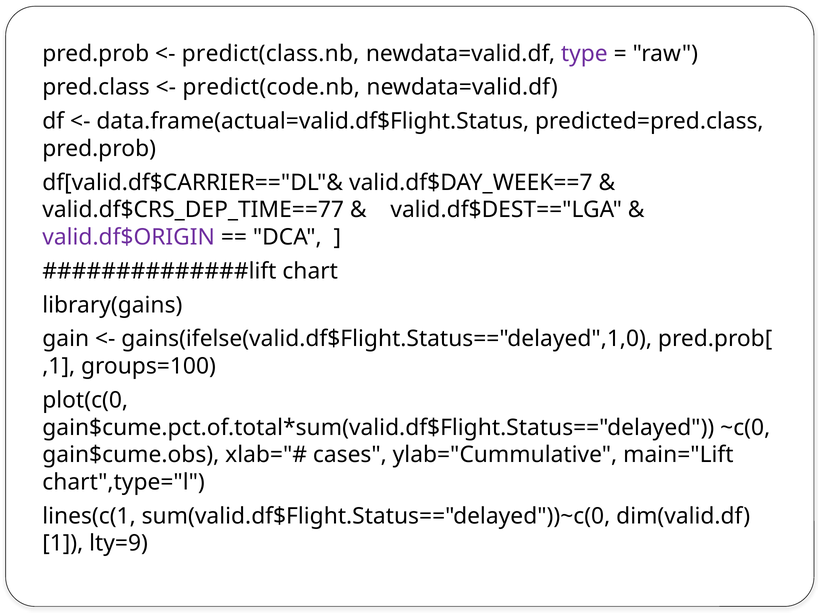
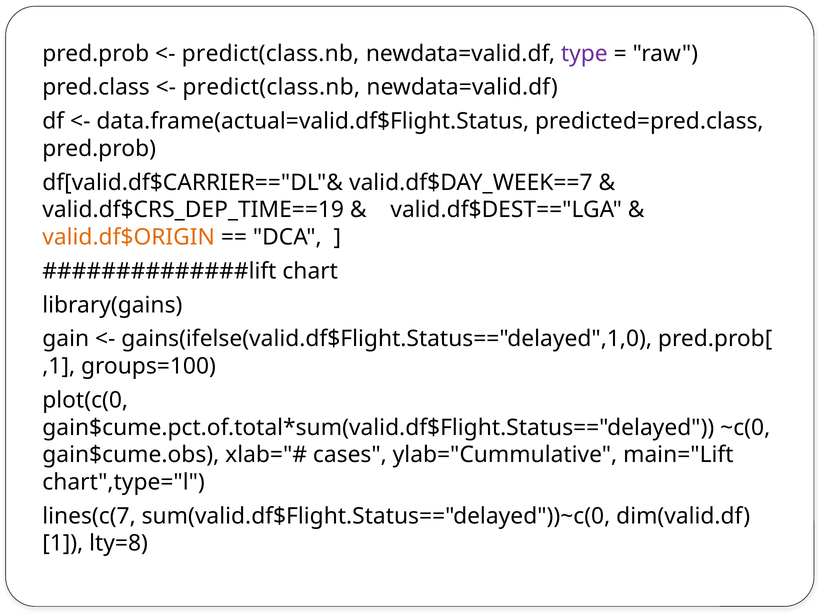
predict(code.nb at (271, 87): predict(code.nb -> predict(class.nb
valid.df$CRS_DEP_TIME==77: valid.df$CRS_DEP_TIME==77 -> valid.df$CRS_DEP_TIME==19
valid.df$ORIGIN colour: purple -> orange
lines(c(1: lines(c(1 -> lines(c(7
lty=9: lty=9 -> lty=8
